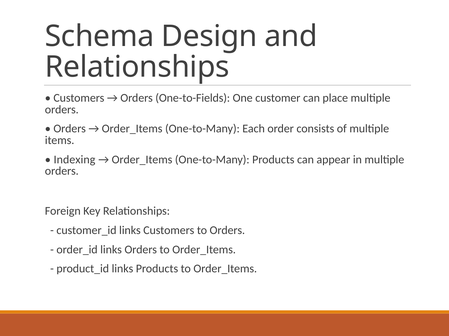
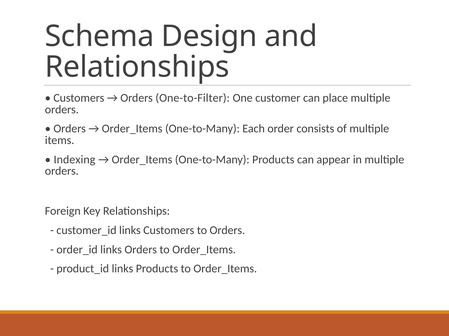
One-to-Fields: One-to-Fields -> One-to-Filter
